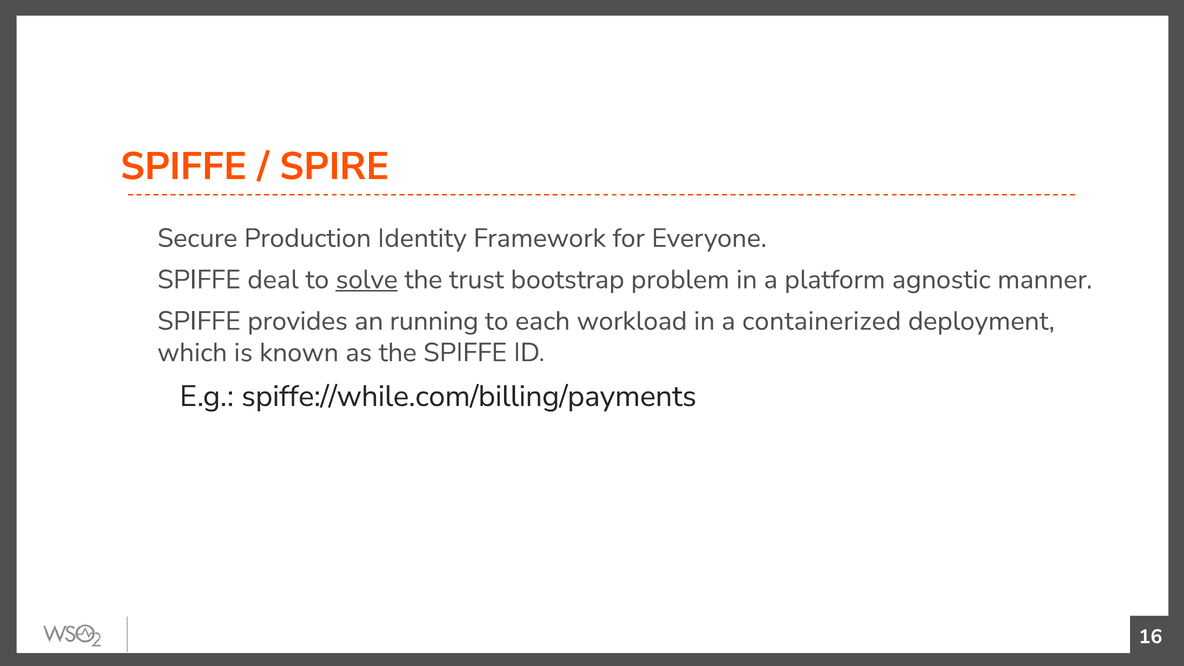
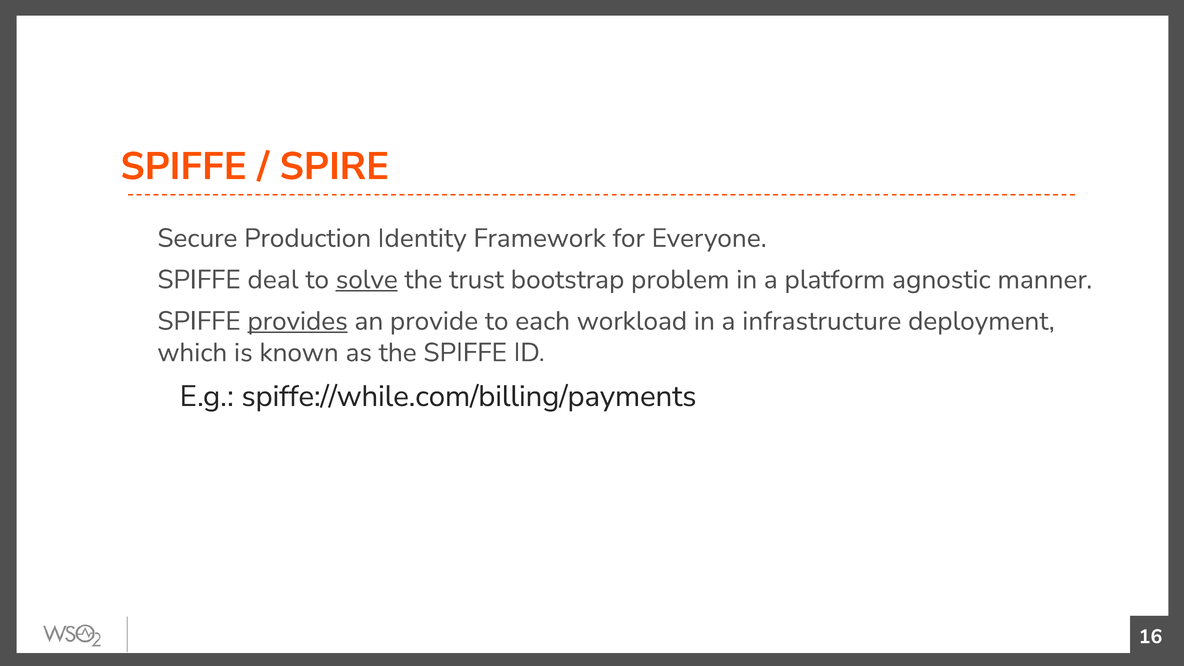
provides underline: none -> present
running: running -> provide
containerized: containerized -> infrastructure
